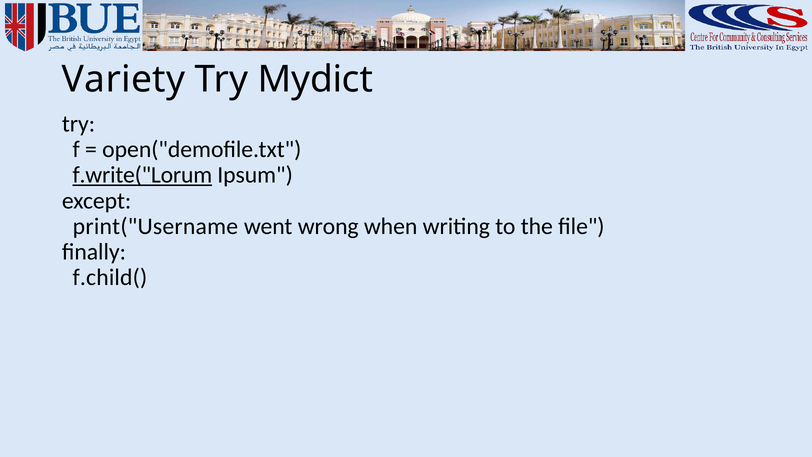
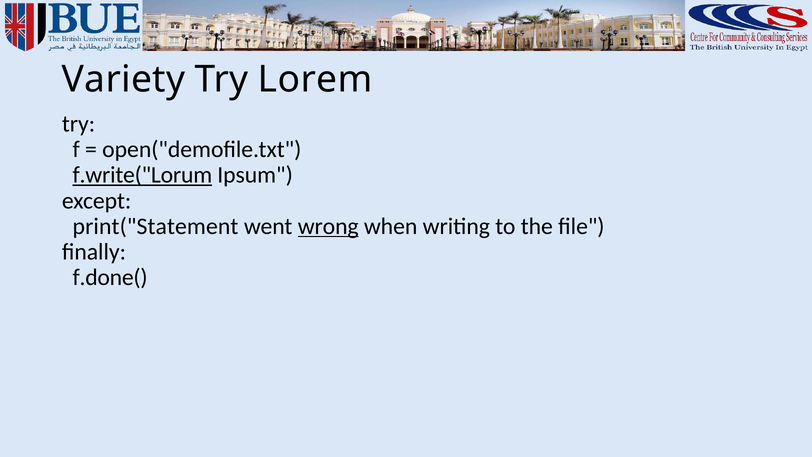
Mydict: Mydict -> Lorem
print("Username: print("Username -> print("Statement
wrong underline: none -> present
f.child(: f.child( -> f.done(
